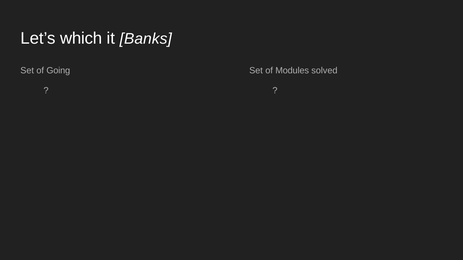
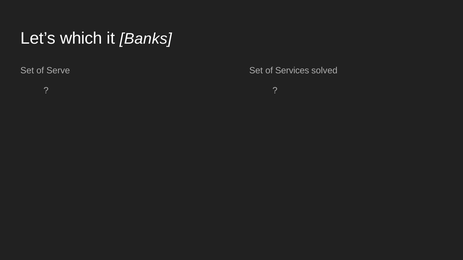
Going: Going -> Serve
Modules: Modules -> Services
